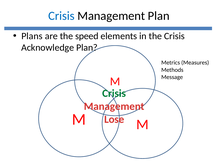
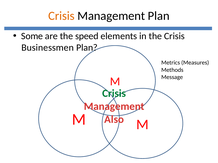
Crisis at (61, 16) colour: blue -> orange
Plans: Plans -> Some
Acknowledge: Acknowledge -> Businessmen
Lose: Lose -> Also
